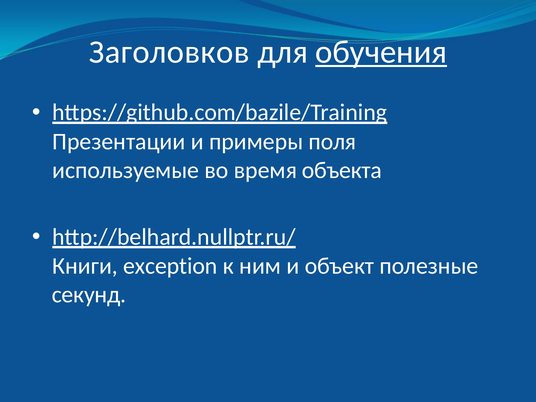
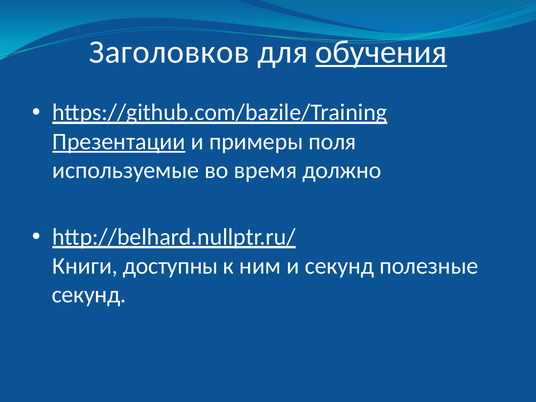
Презентации underline: none -> present
объекта: объекта -> должно
exception: exception -> доступны
и объект: объект -> секунд
